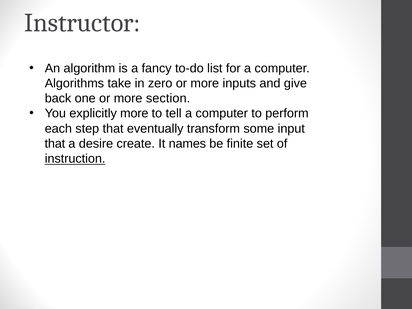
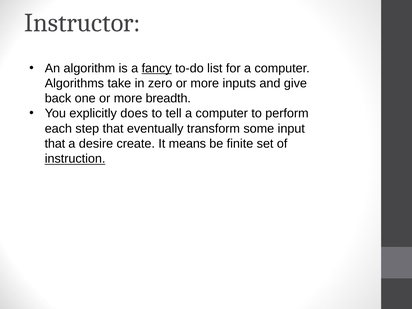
fancy underline: none -> present
section: section -> breadth
explicitly more: more -> does
names: names -> means
